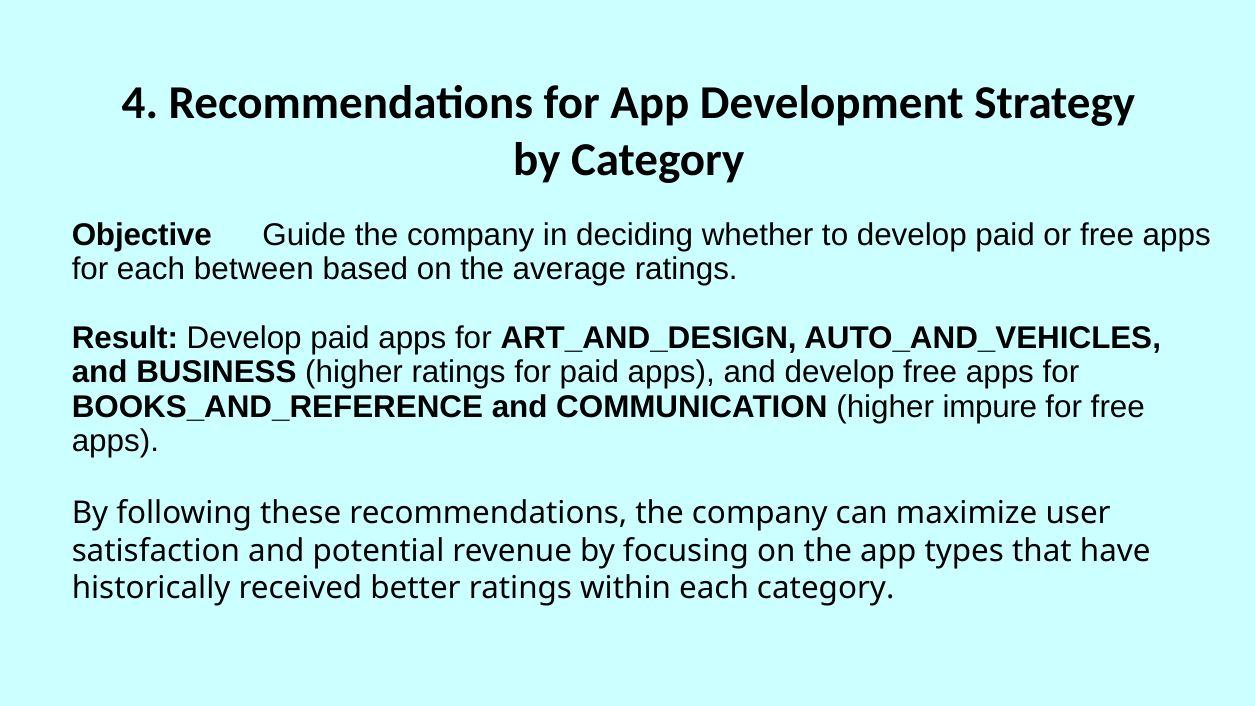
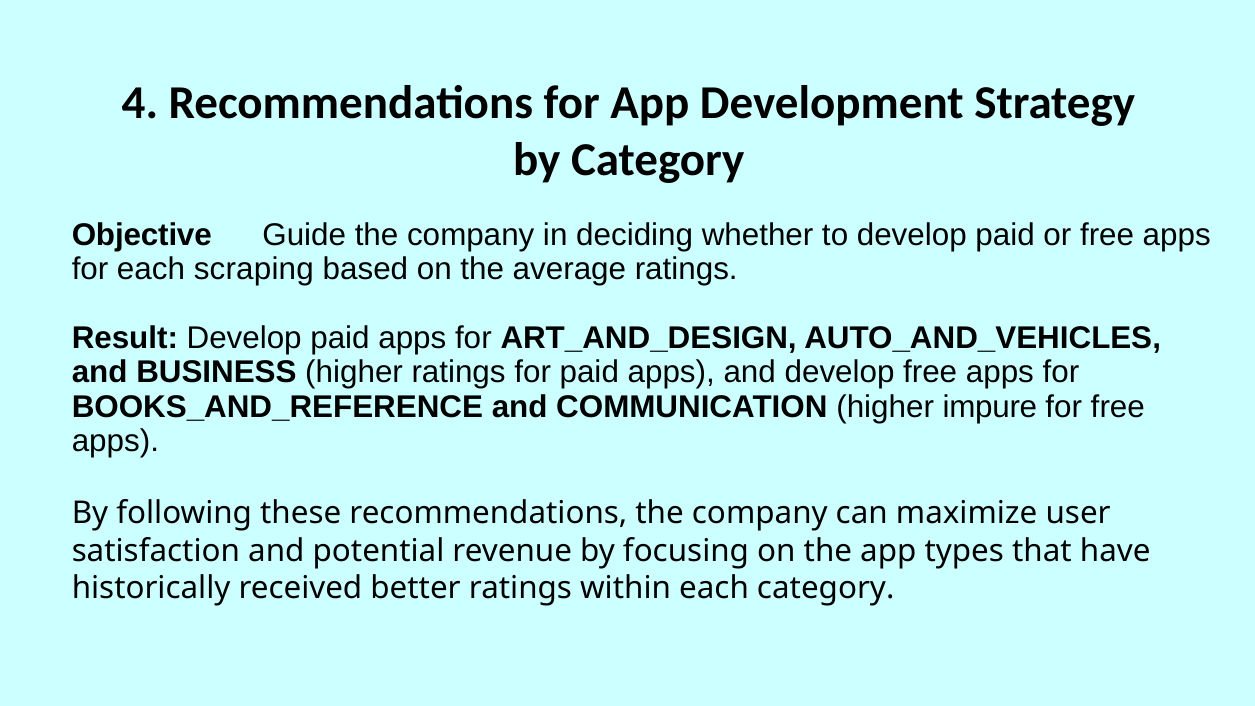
between: between -> scraping
